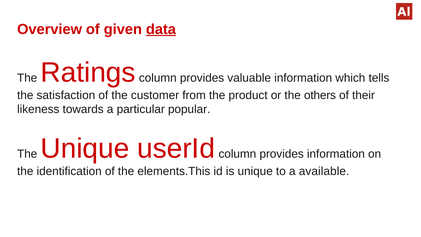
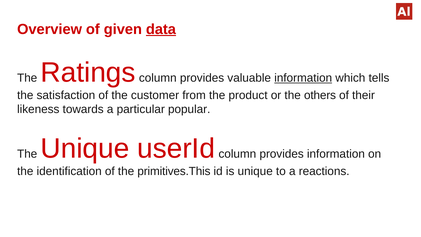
information at (303, 78) underline: none -> present
elements.This: elements.This -> primitives.This
available: available -> reactions
